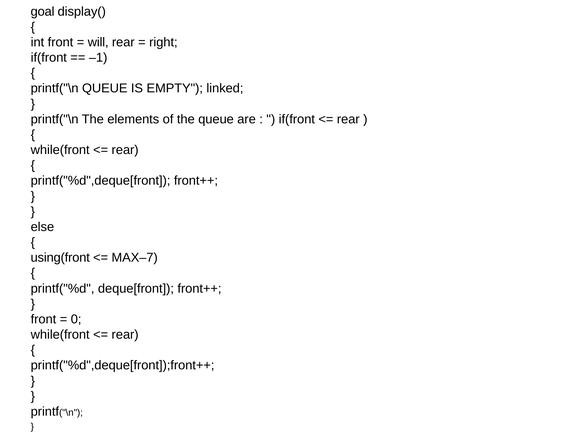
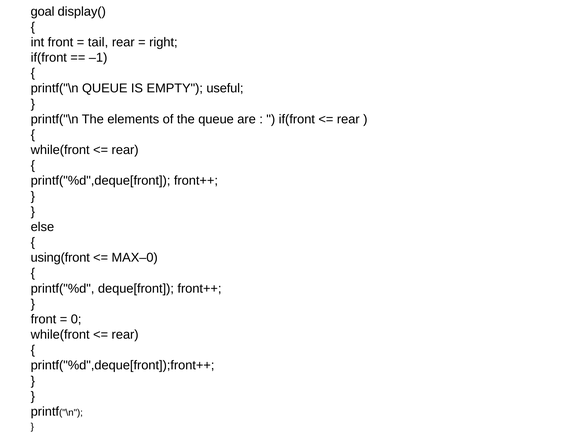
will: will -> tail
linked: linked -> useful
MAX–7: MAX–7 -> MAX–0
